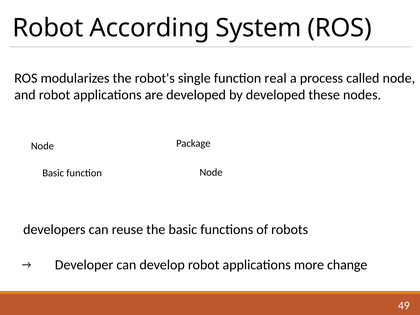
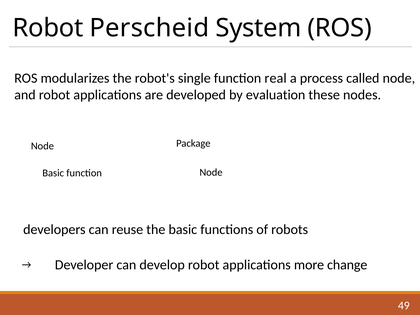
According: According -> Perscheid
by developed: developed -> evaluation
